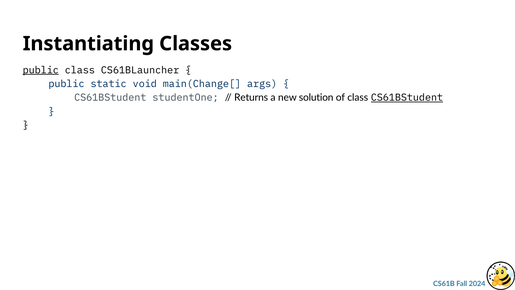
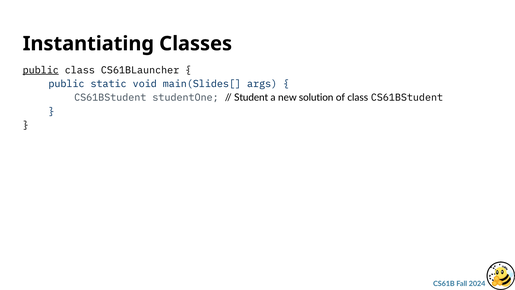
main(Change[: main(Change[ -> main(Slides[
Returns: Returns -> Student
CS61BStudent at (407, 98) underline: present -> none
